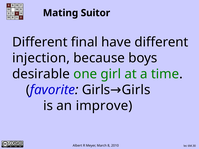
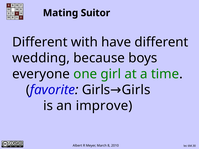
final: final -> with
injection: injection -> wedding
desirable: desirable -> everyone
